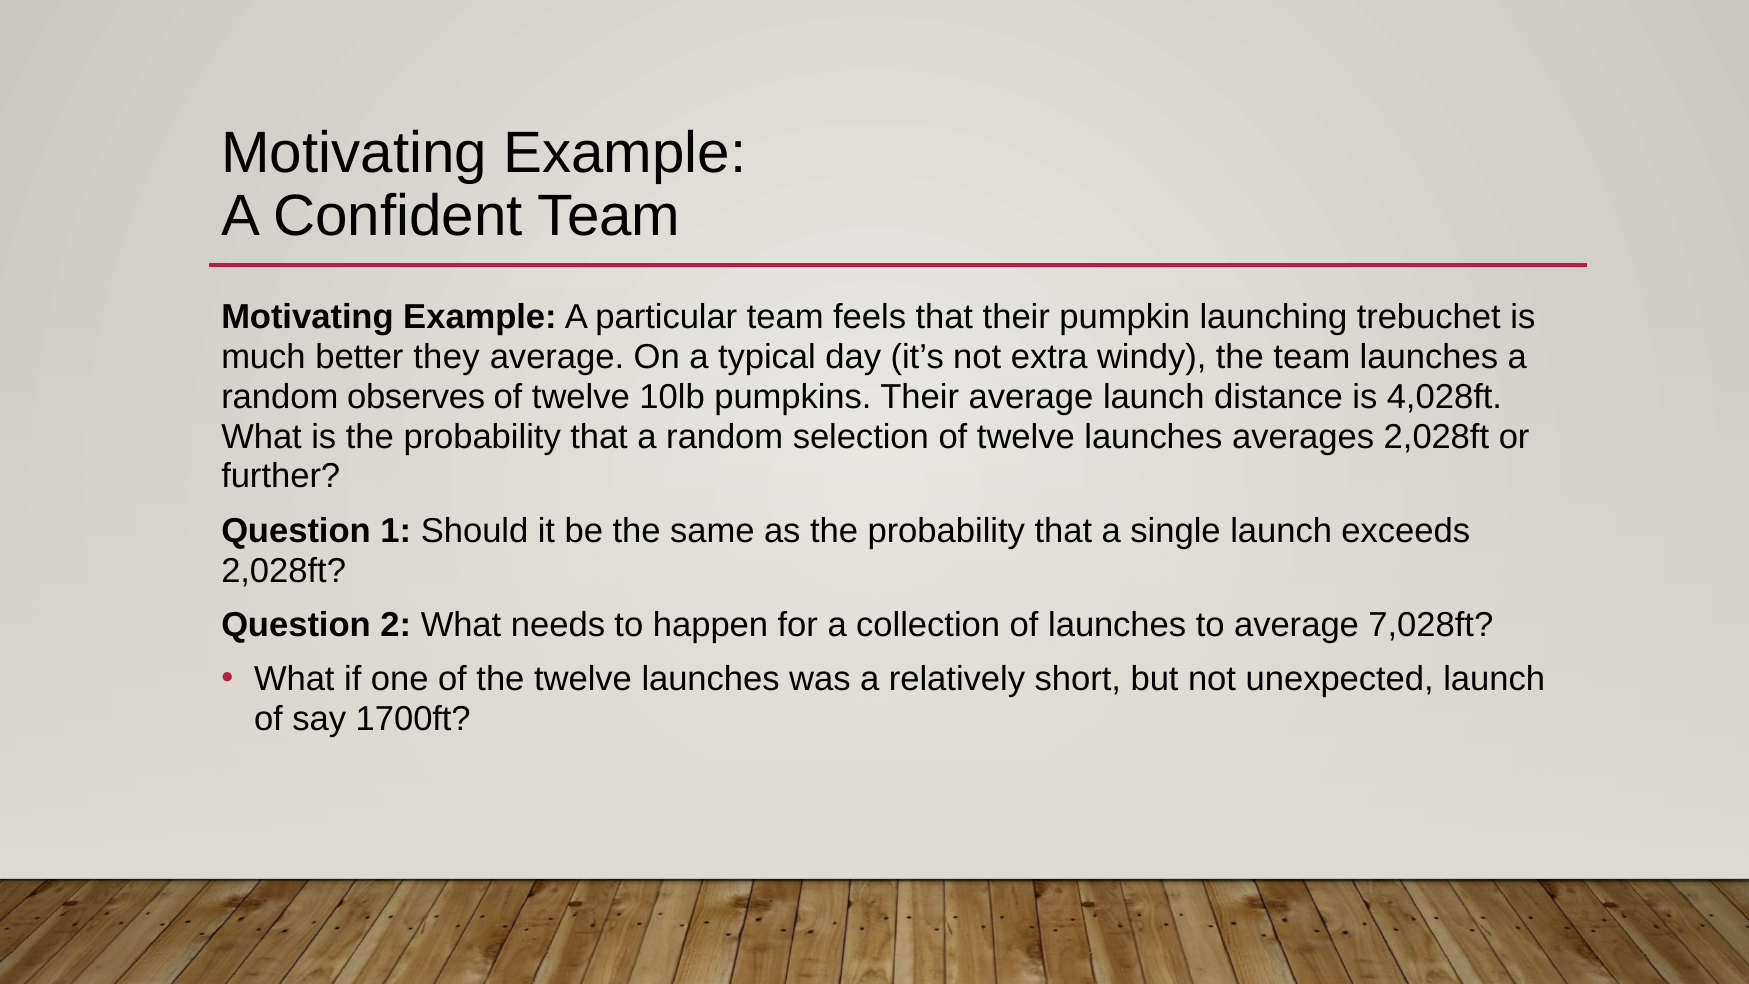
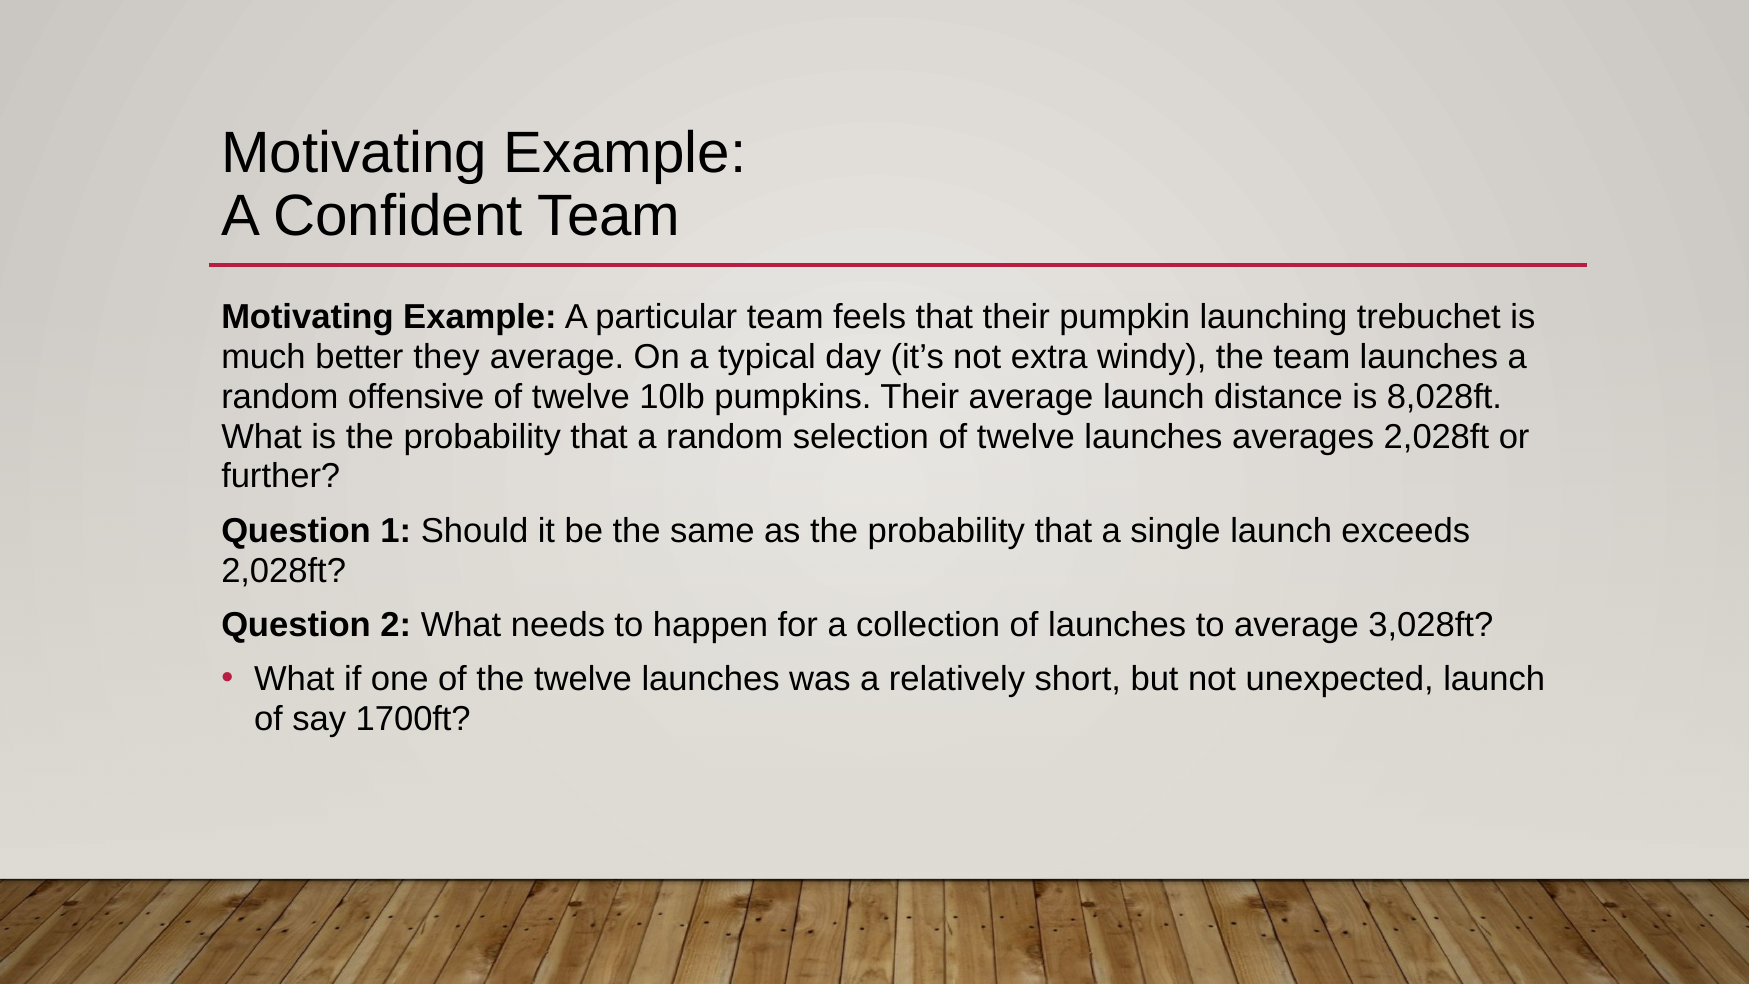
observes: observes -> offensive
4,028ft: 4,028ft -> 8,028ft
7,028ft: 7,028ft -> 3,028ft
